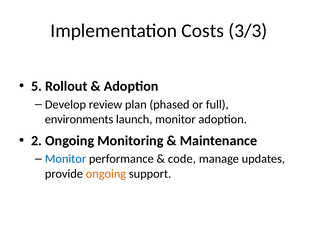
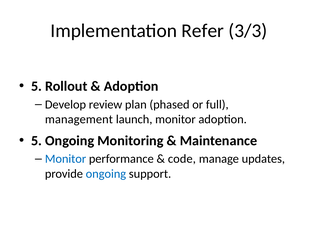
Costs: Costs -> Refer
environments: environments -> management
2 at (36, 141): 2 -> 5
ongoing at (106, 174) colour: orange -> blue
